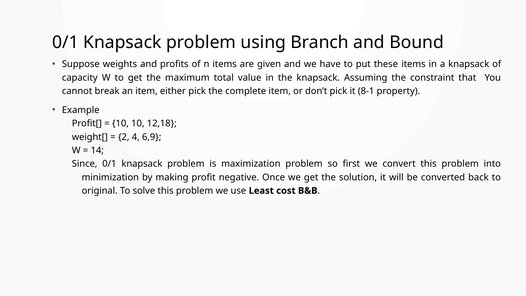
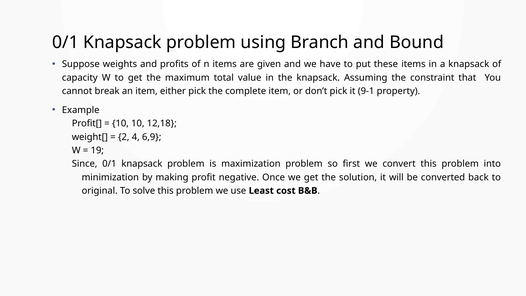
8-1: 8-1 -> 9-1
14: 14 -> 19
